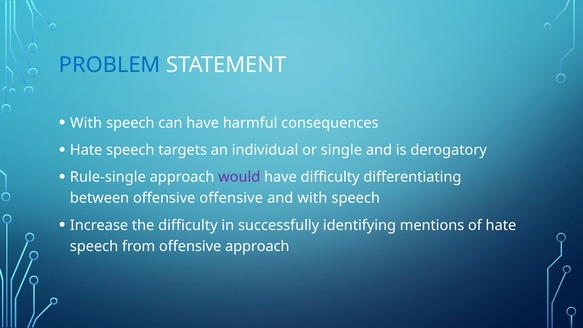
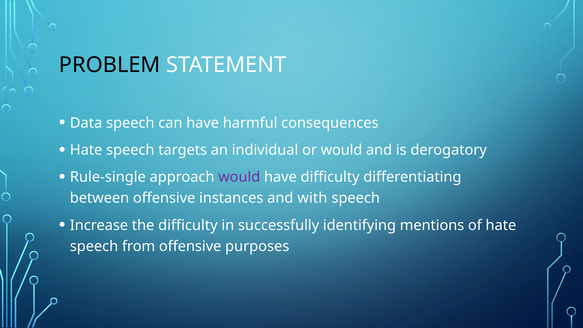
PROBLEM colour: blue -> black
With at (86, 123): With -> Data
or single: single -> would
offensive offensive: offensive -> instances
offensive approach: approach -> purposes
